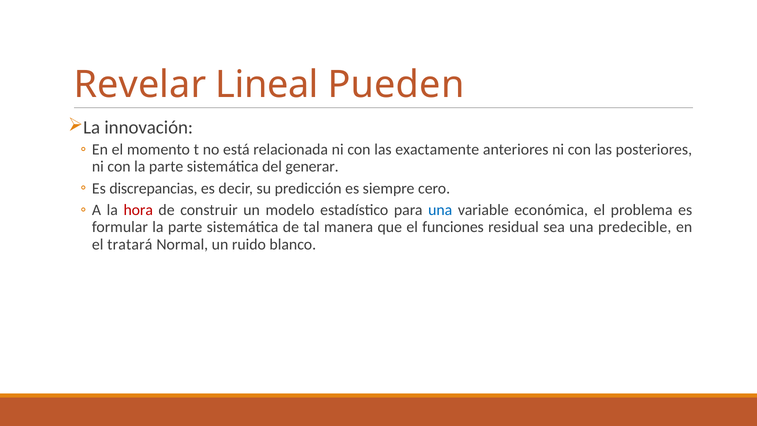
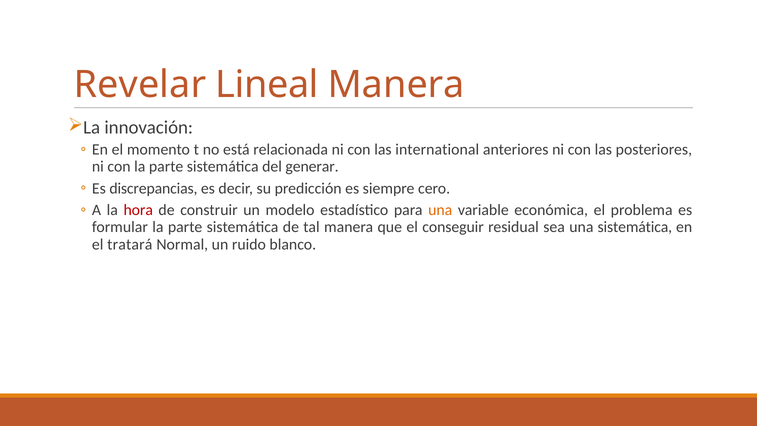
Lineal Pueden: Pueden -> Manera
exactamente: exactamente -> international
una at (440, 210) colour: blue -> orange
funciones: funciones -> conseguir
una predecible: predecible -> sistemática
